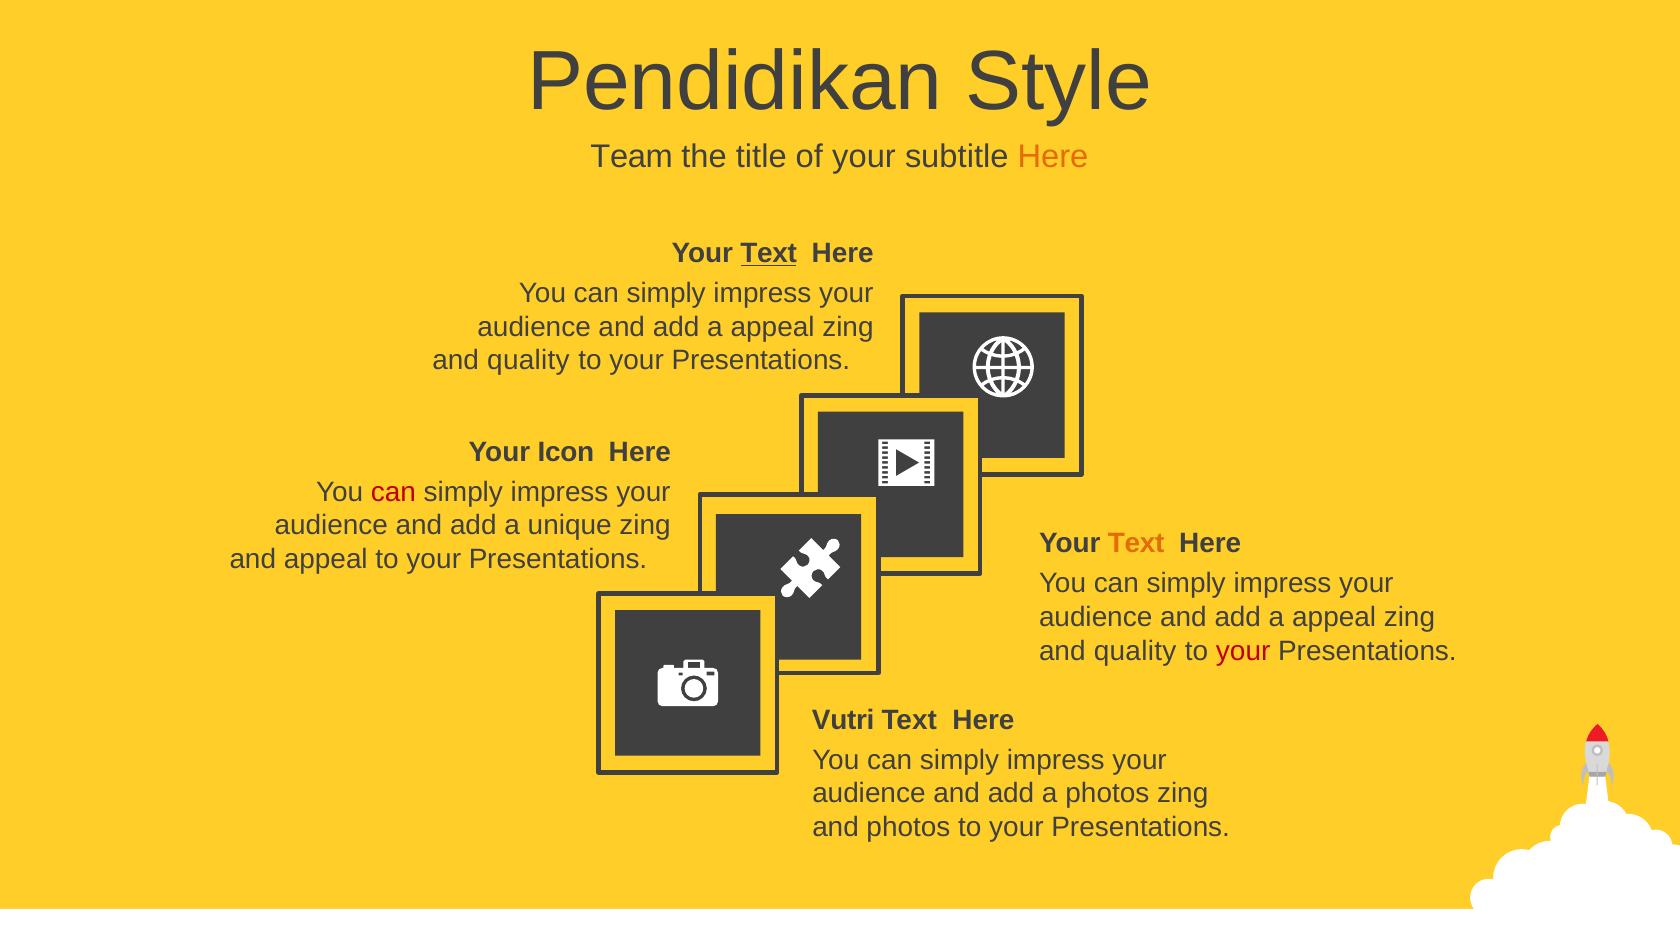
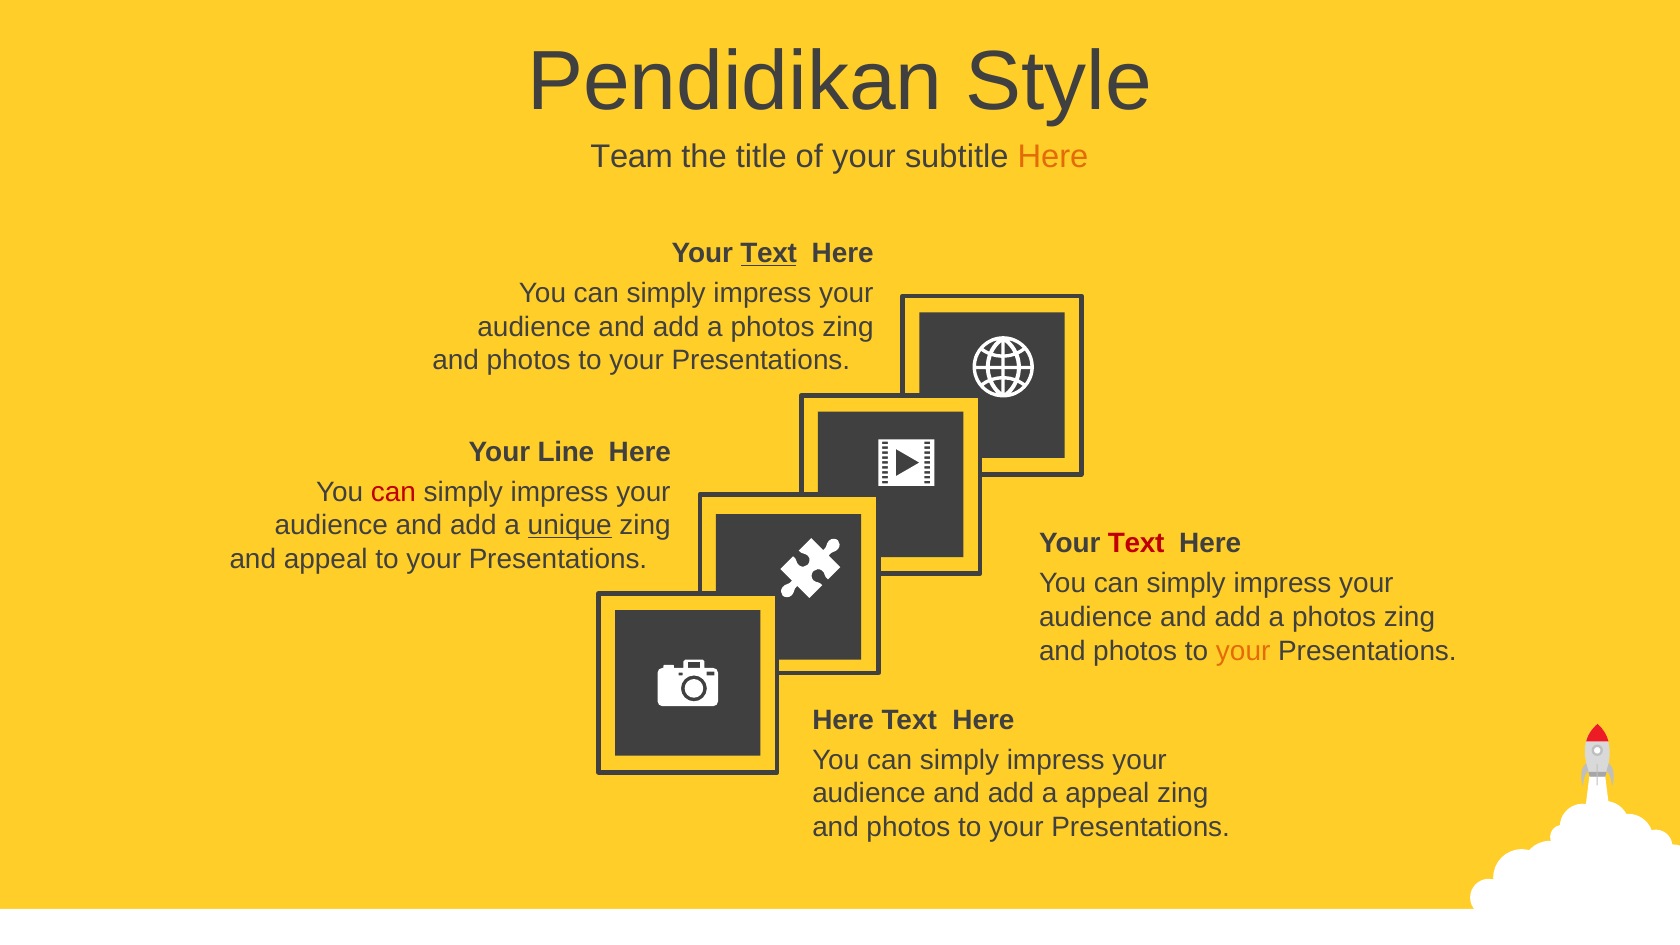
appeal at (773, 327): appeal -> photos
quality at (528, 361): quality -> photos
Icon: Icon -> Line
unique underline: none -> present
Text at (1136, 544) colour: orange -> red
appeal at (1334, 617): appeal -> photos
quality at (1135, 651): quality -> photos
your at (1243, 651) colour: red -> orange
Vutri at (843, 720): Vutri -> Here
a photos: photos -> appeal
